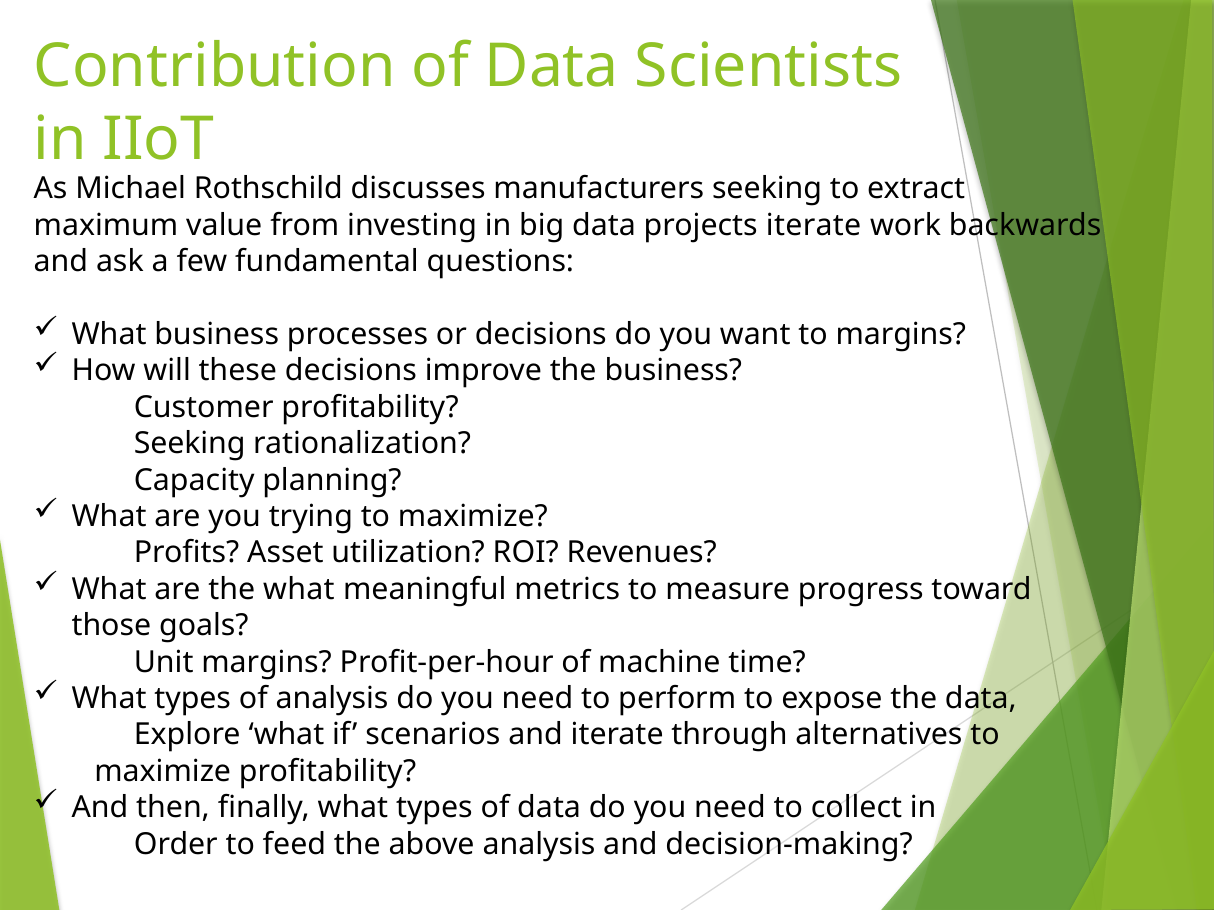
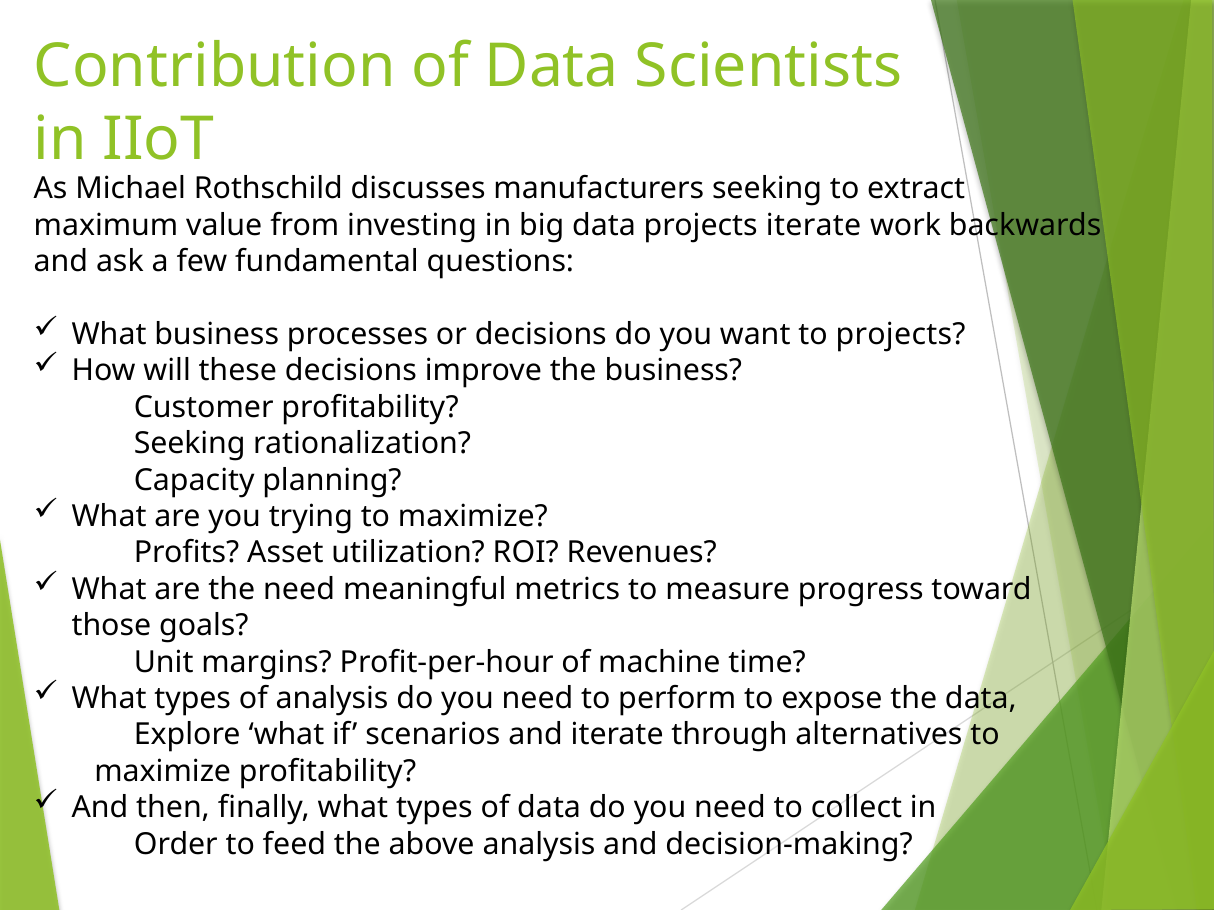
to margins: margins -> projects
the what: what -> need
